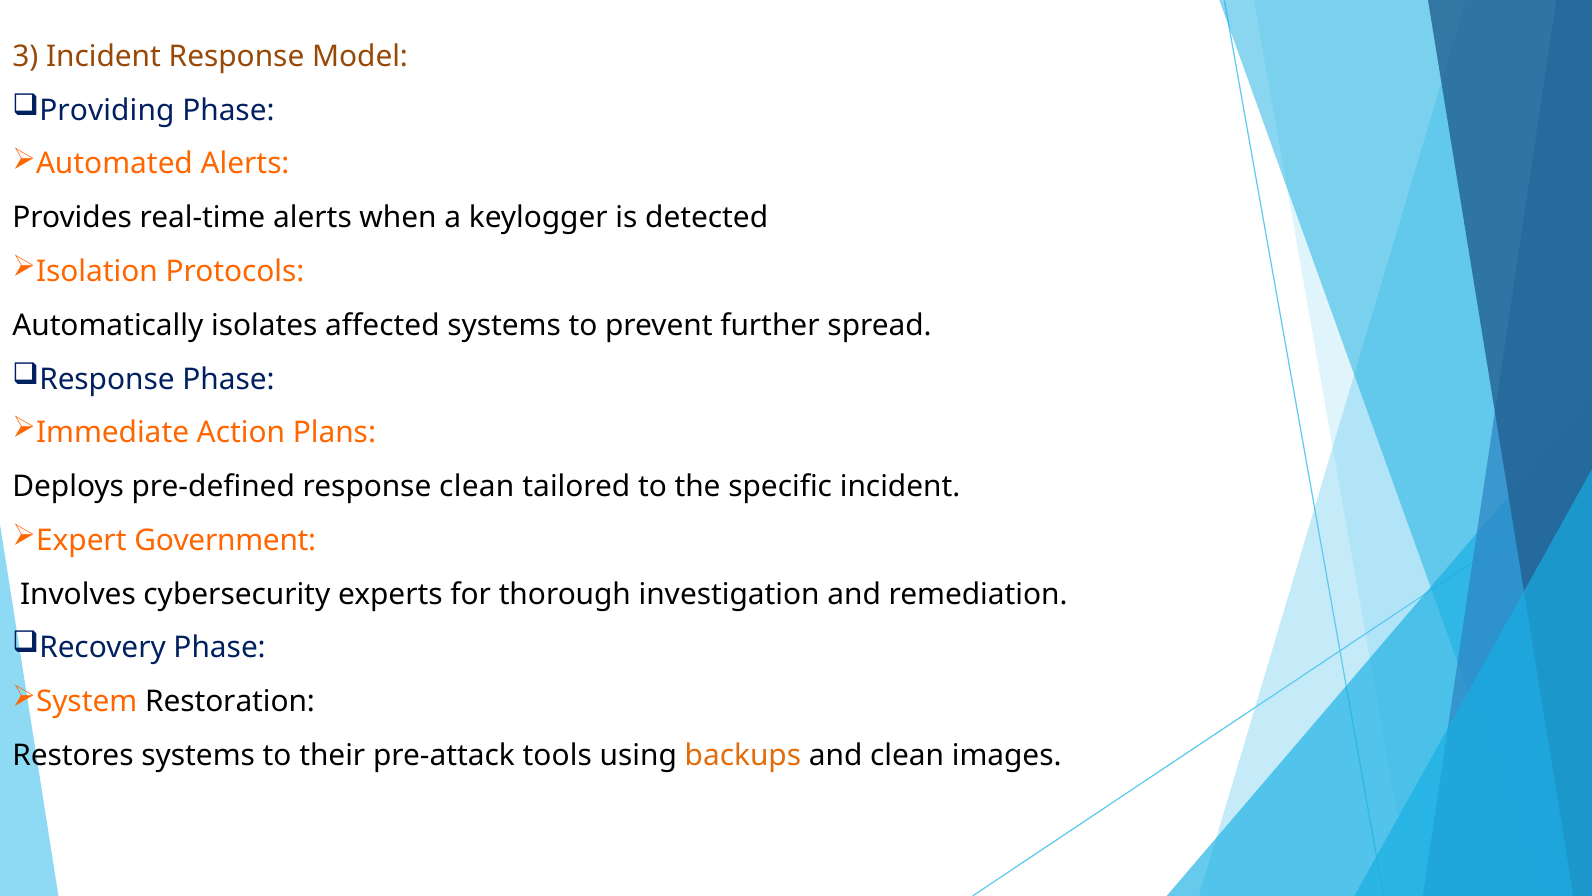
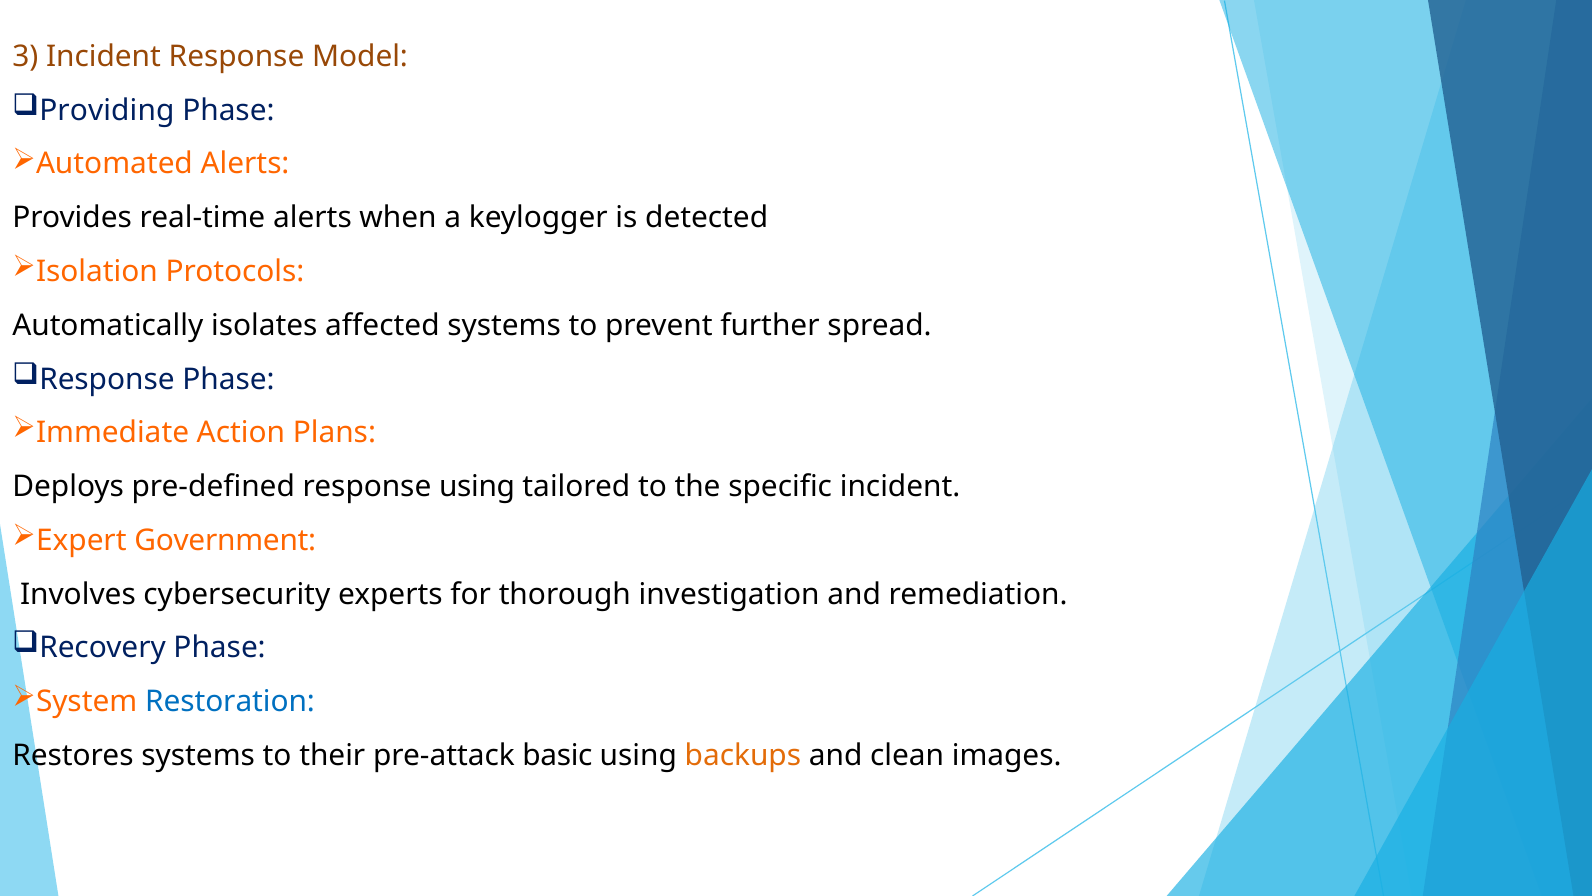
response clean: clean -> using
Restoration colour: black -> blue
tools: tools -> basic
